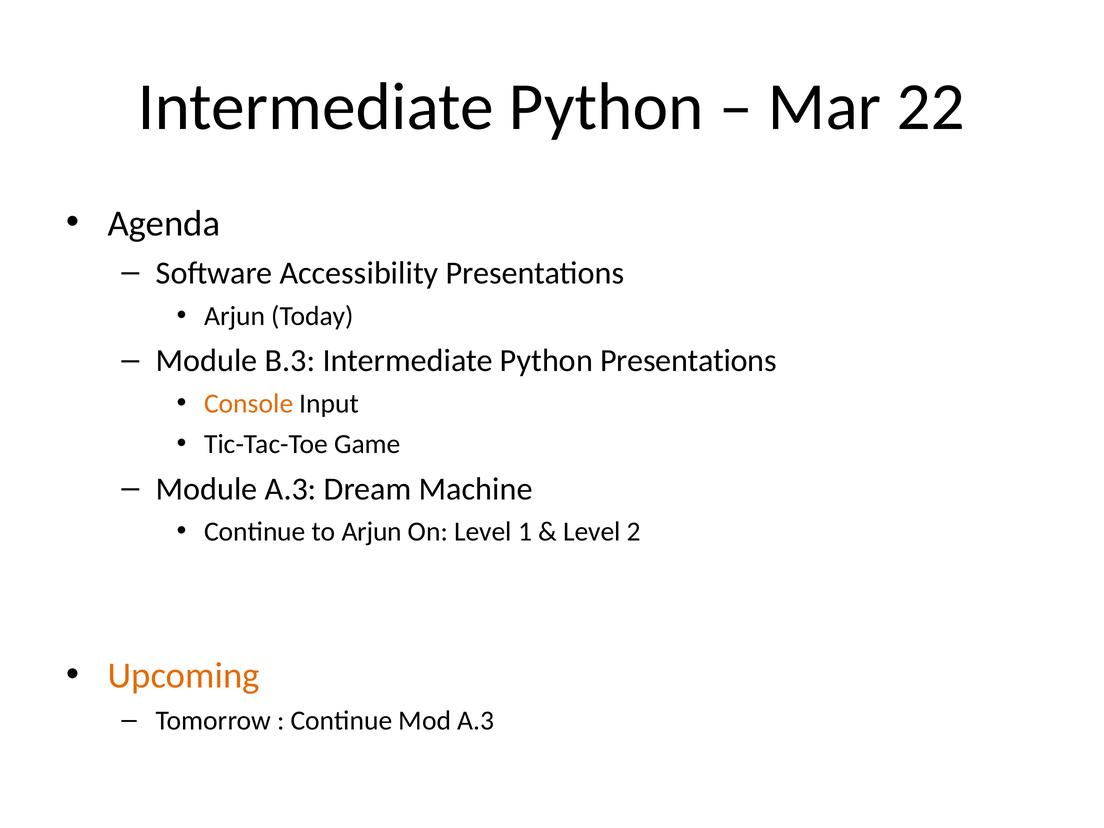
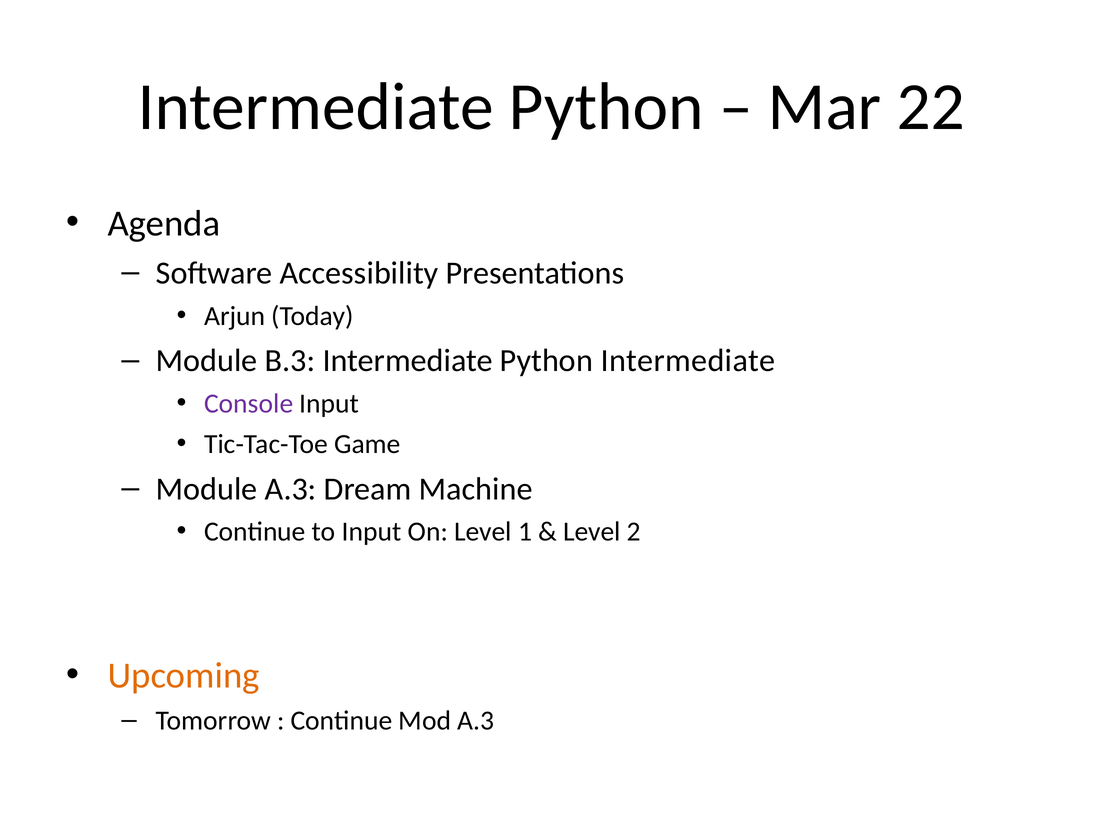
Python Presentations: Presentations -> Intermediate
Console colour: orange -> purple
to Arjun: Arjun -> Input
